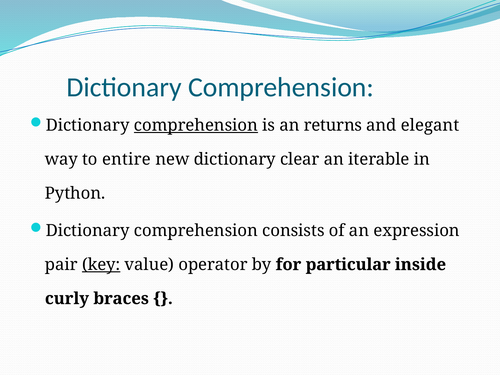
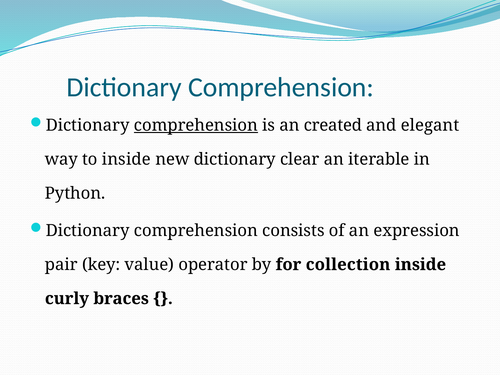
returns: returns -> created
to entire: entire -> inside
key underline: present -> none
particular: particular -> collection
